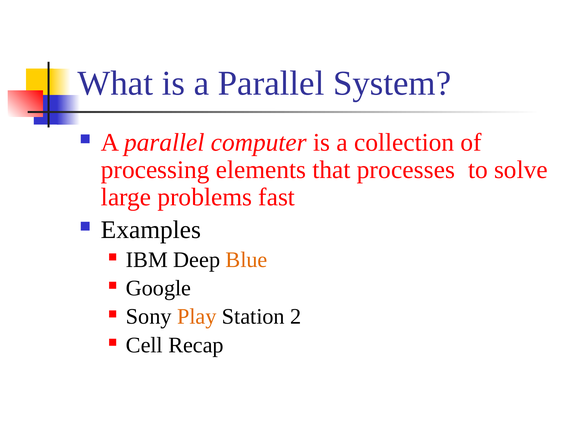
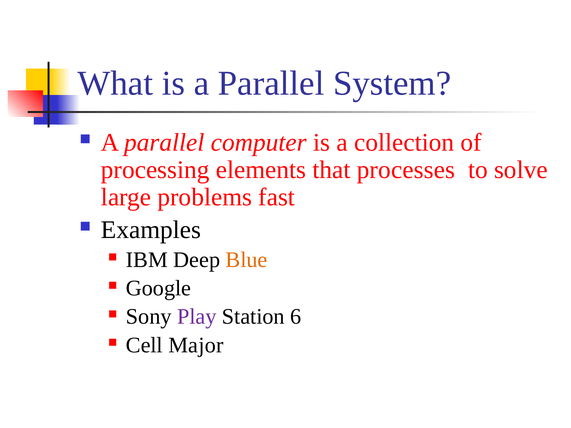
Play colour: orange -> purple
2: 2 -> 6
Recap: Recap -> Major
